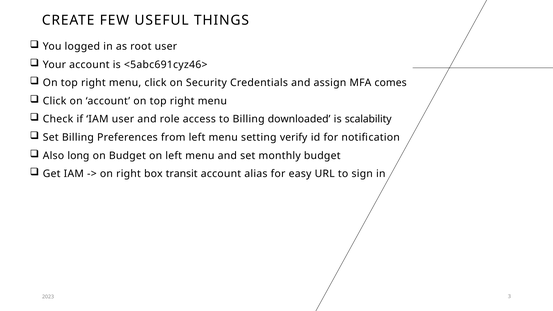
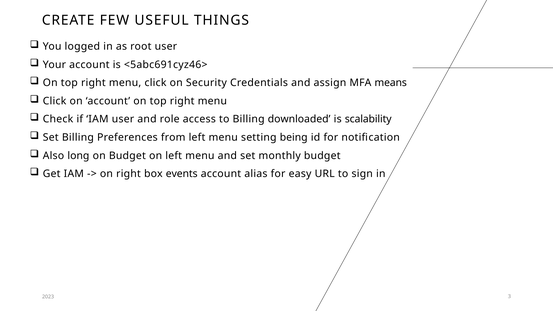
comes: comes -> means
verify: verify -> being
transit: transit -> events
